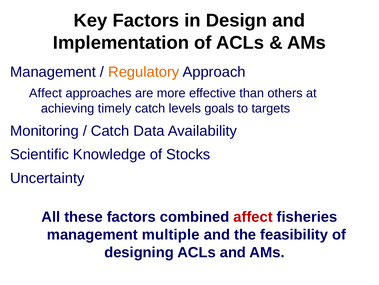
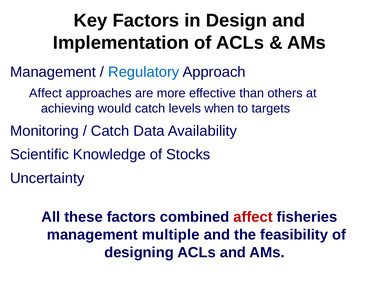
Regulatory colour: orange -> blue
timely: timely -> would
goals: goals -> when
